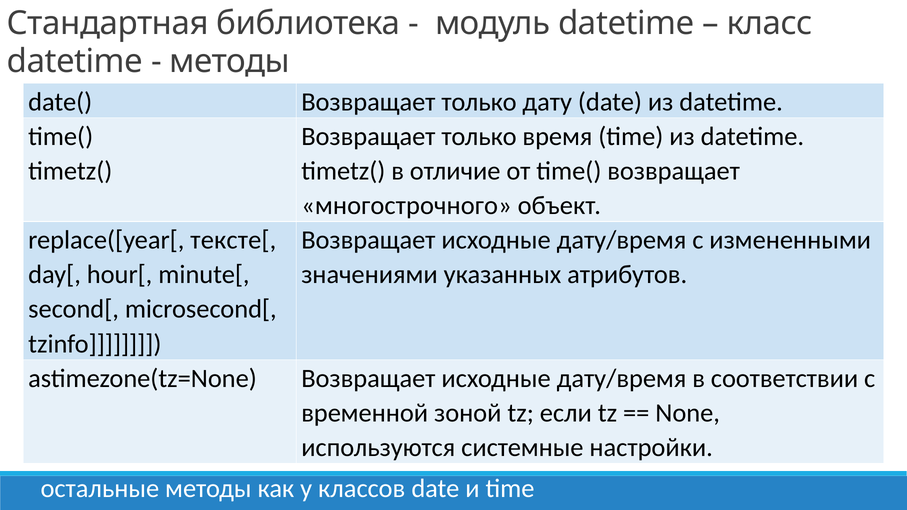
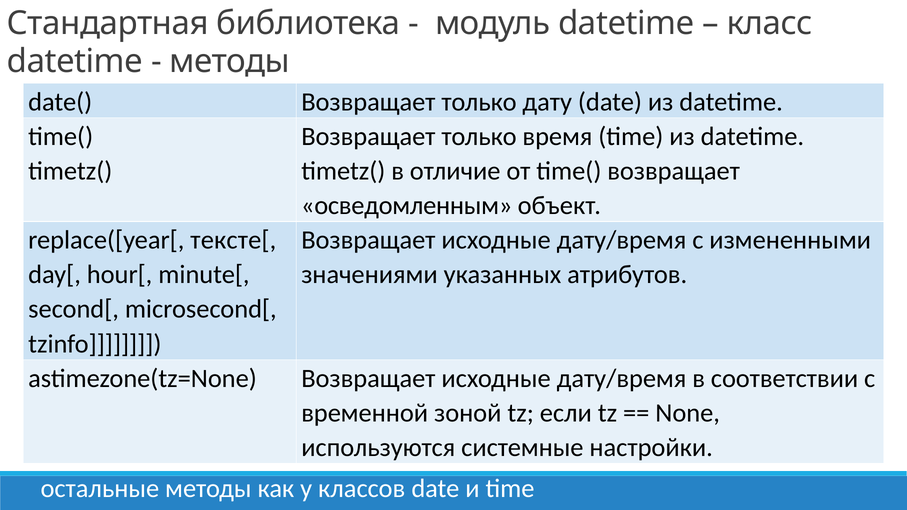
многострочного: многострочного -> осведомленным
